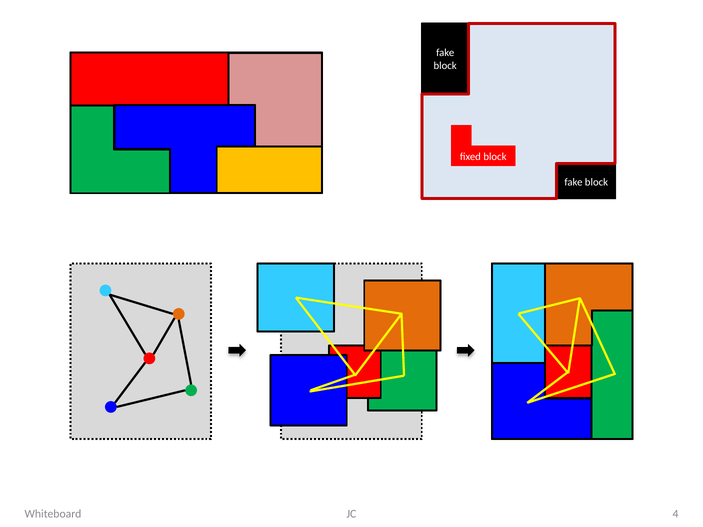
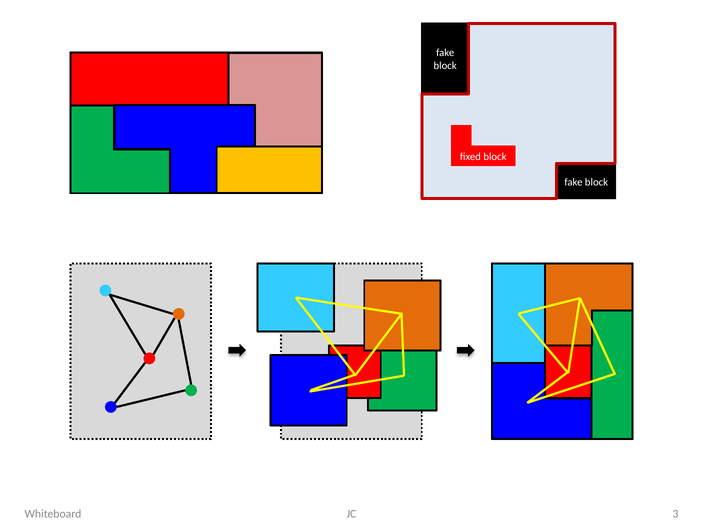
4: 4 -> 3
